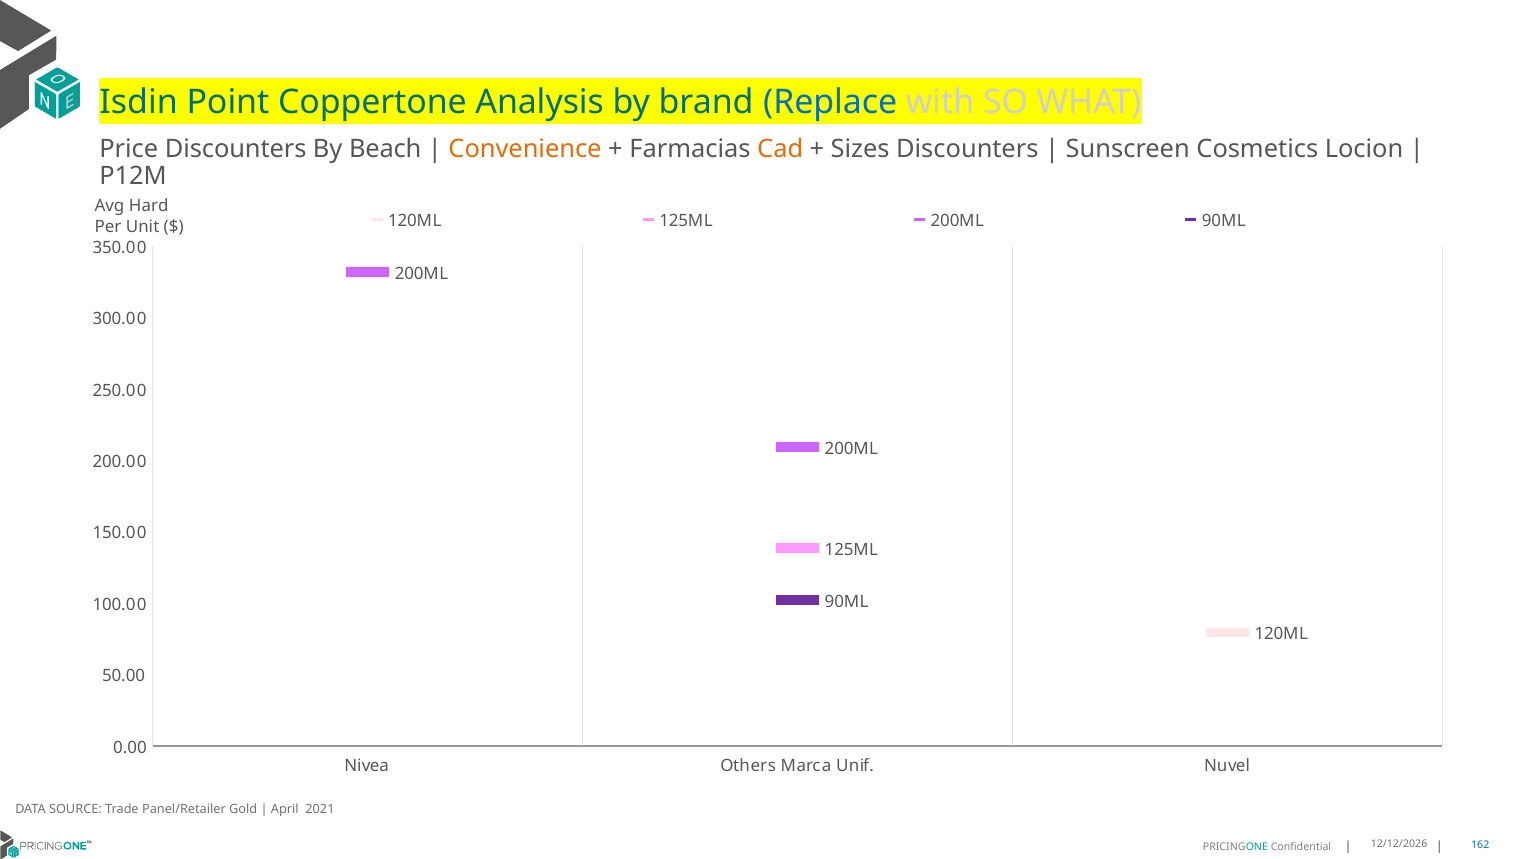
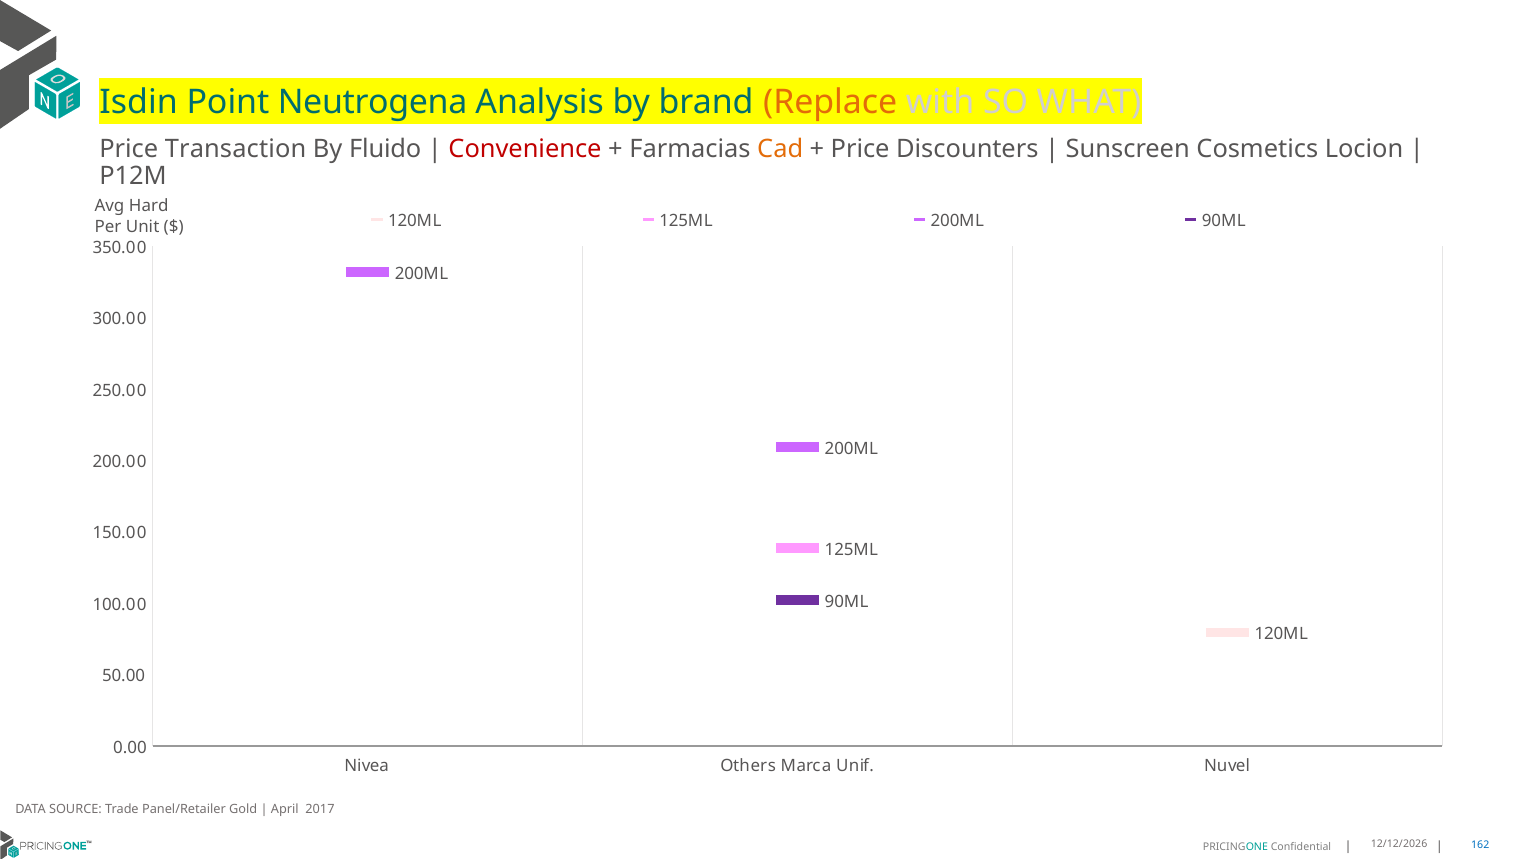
Coppertone: Coppertone -> Neutrogena
Replace colour: blue -> orange
Price Discounters: Discounters -> Transaction
Beach: Beach -> Fluido
Convenience colour: orange -> red
Sizes at (860, 149): Sizes -> Price
2021: 2021 -> 2017
